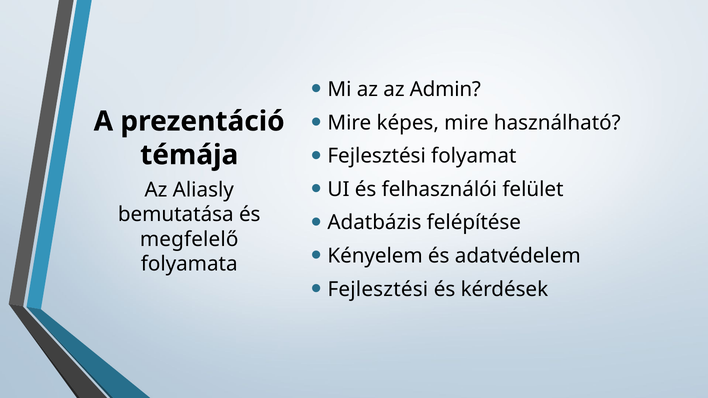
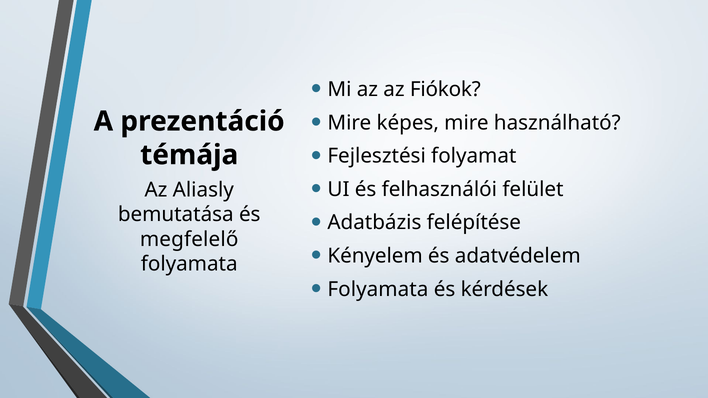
Admin: Admin -> Fiókok
Fejlesztési at (378, 289): Fejlesztési -> Folyamata
